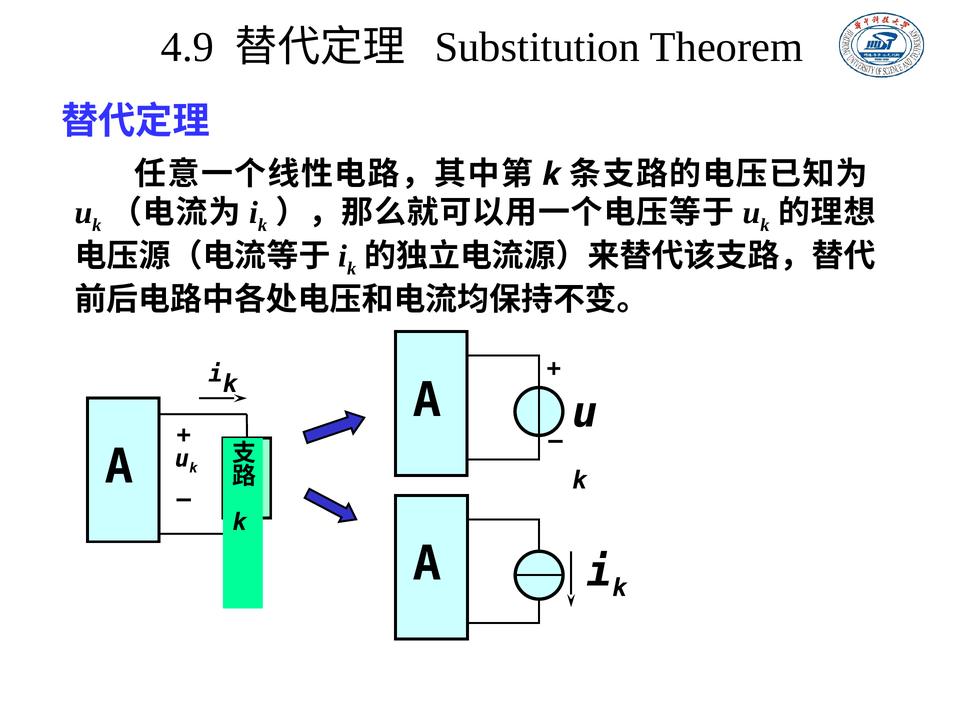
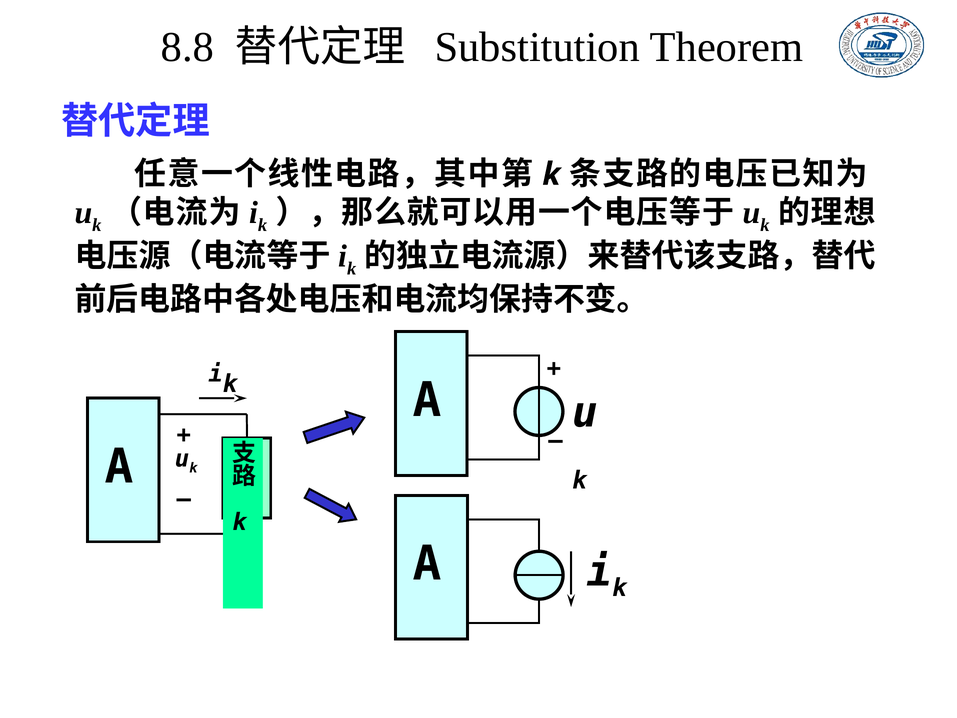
4.9: 4.9 -> 8.8
